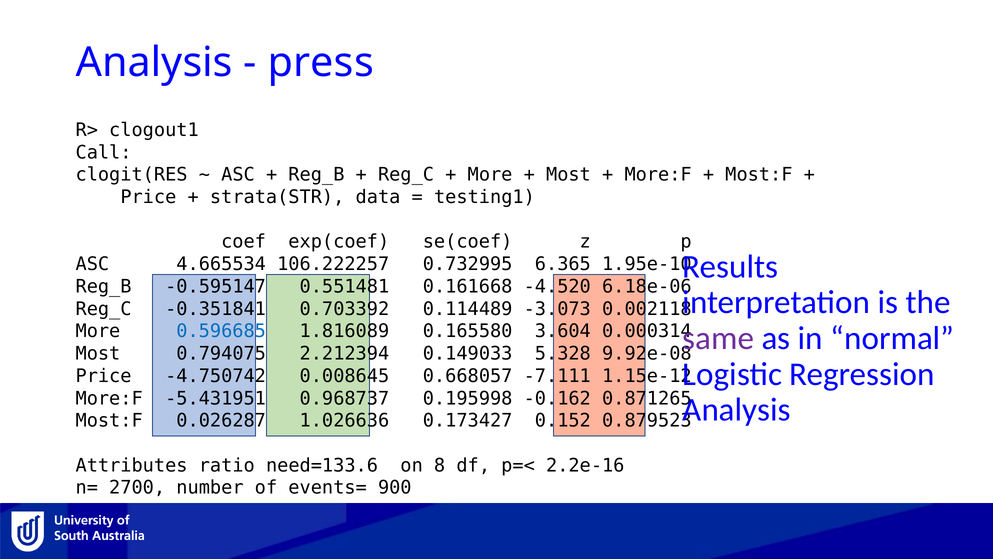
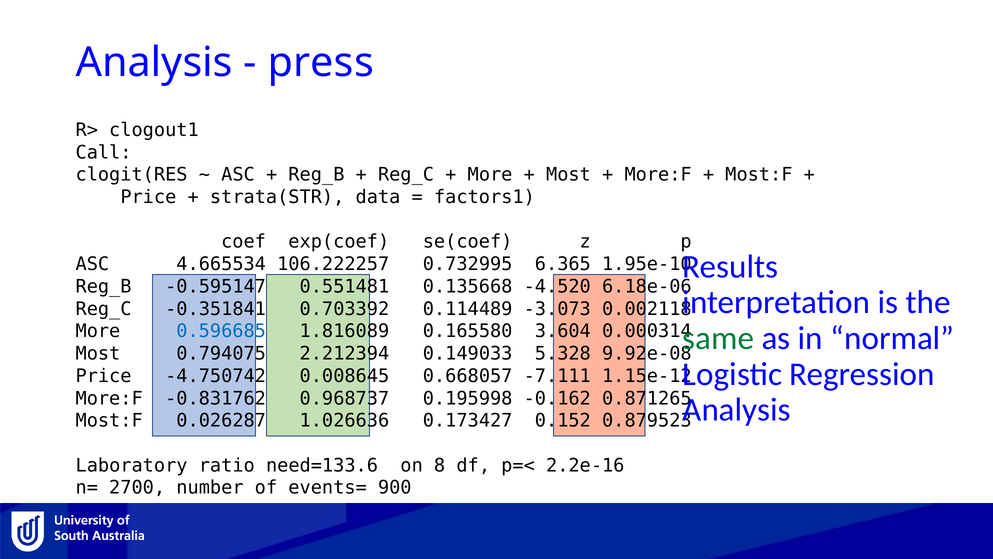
testing1: testing1 -> factors1
0.161668: 0.161668 -> 0.135668
same colour: purple -> green
-5.431951: -5.431951 -> -0.831762
Attributes: Attributes -> Laboratory
